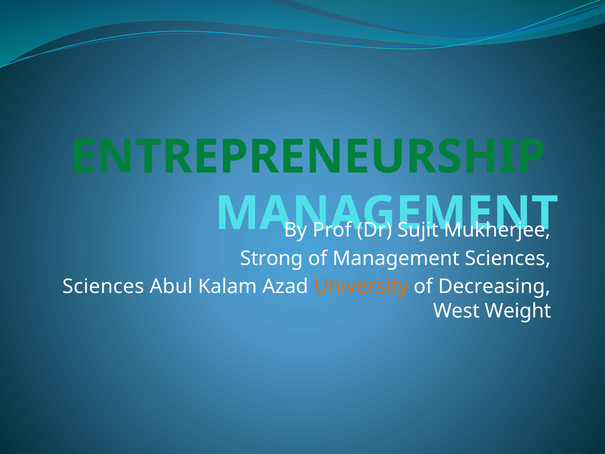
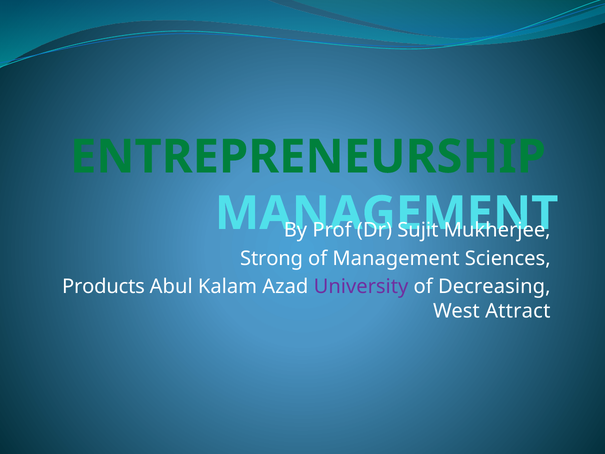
Sciences at (103, 287): Sciences -> Products
University colour: orange -> purple
Weight: Weight -> Attract
